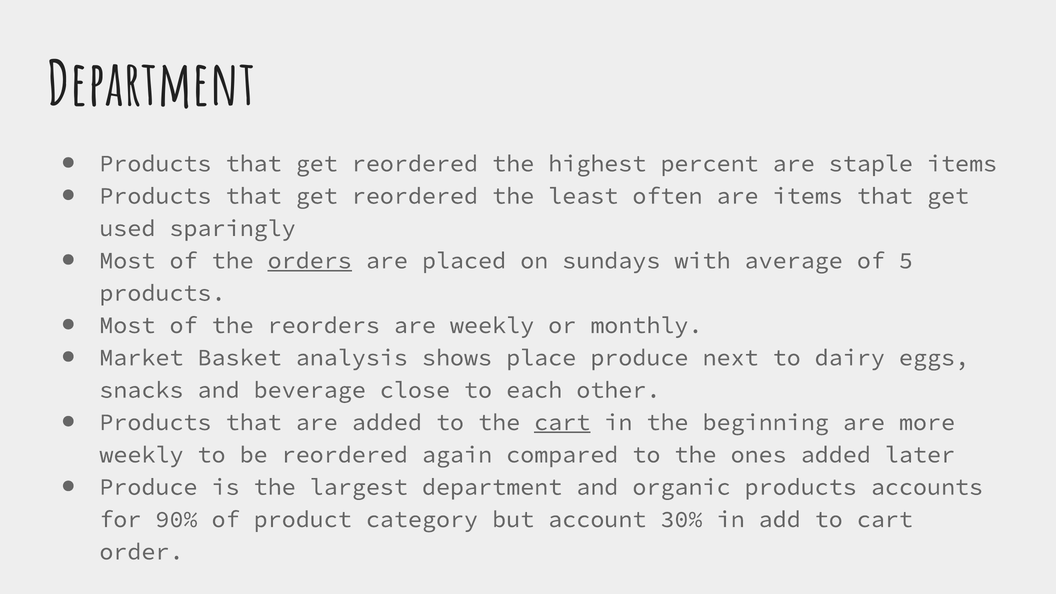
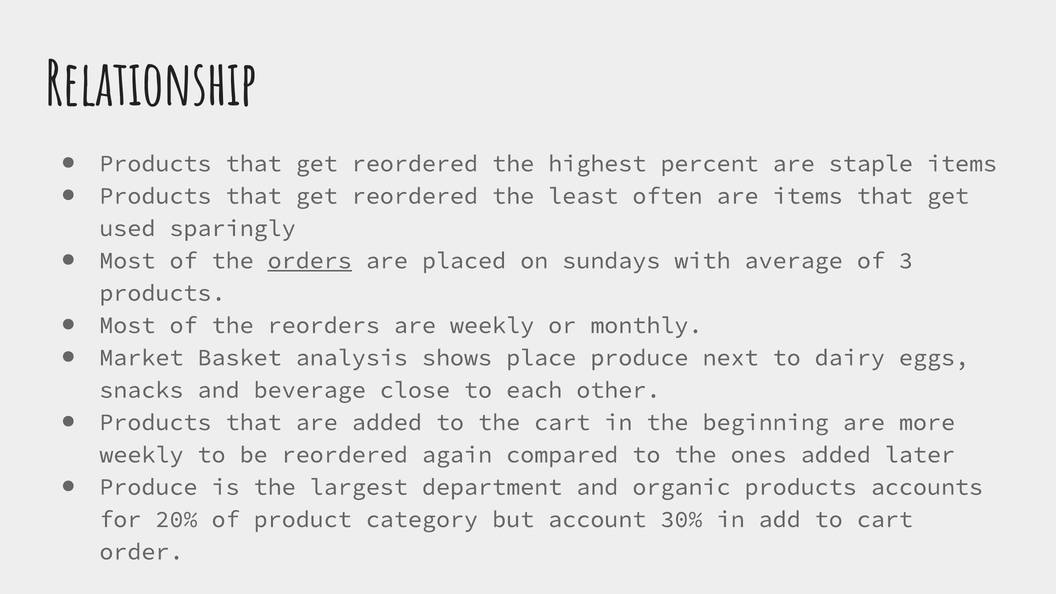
Department at (151, 86): Department -> Relationship
5: 5 -> 3
cart at (562, 422) underline: present -> none
90%: 90% -> 20%
